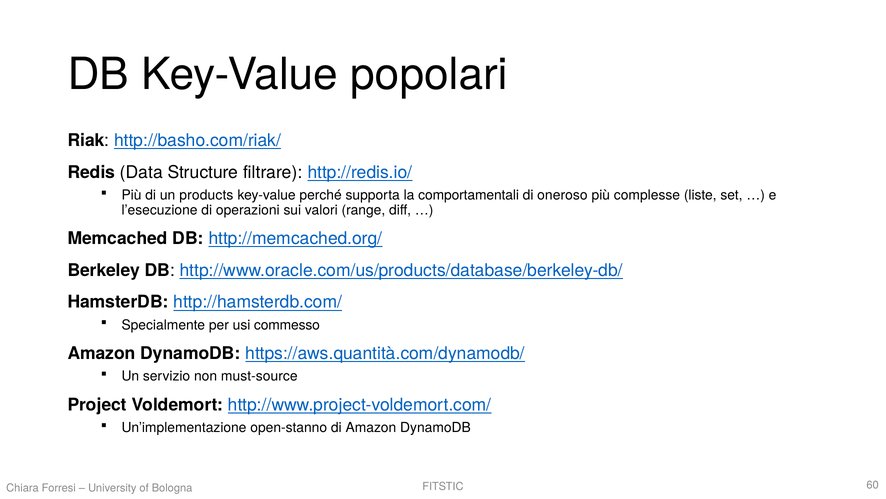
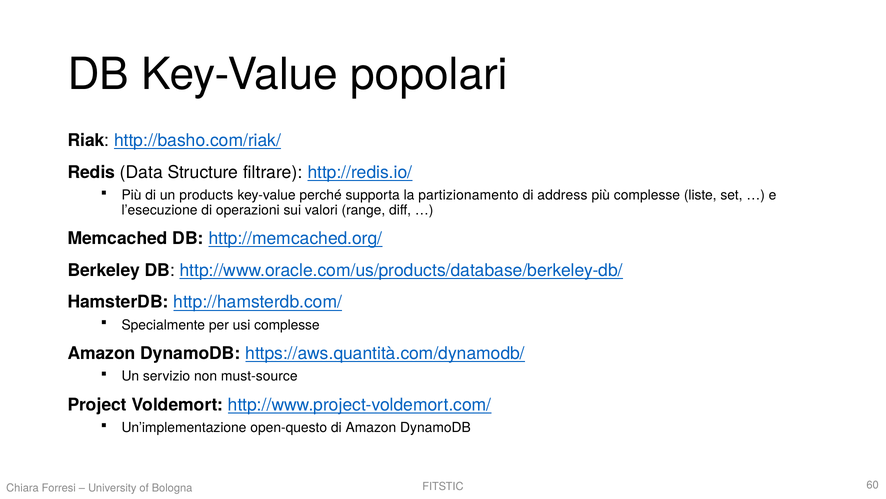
comportamentali: comportamentali -> partizionamento
oneroso: oneroso -> address
usi commesso: commesso -> complesse
open-stanno: open-stanno -> open-questo
